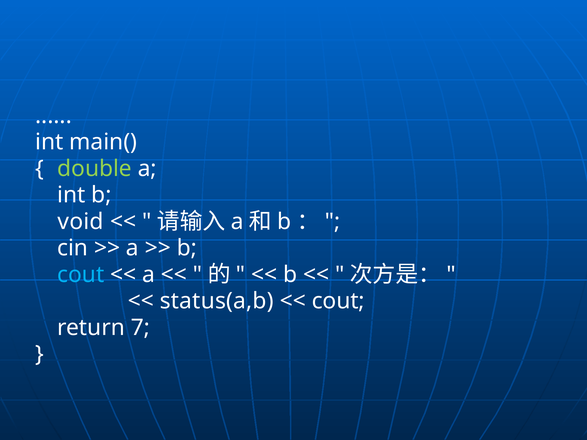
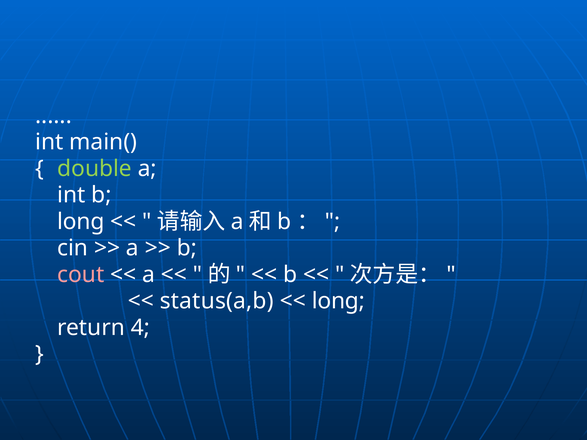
void at (81, 222): void -> long
cout at (81, 275) colour: light blue -> pink
cout at (338, 301): cout -> long
7: 7 -> 4
